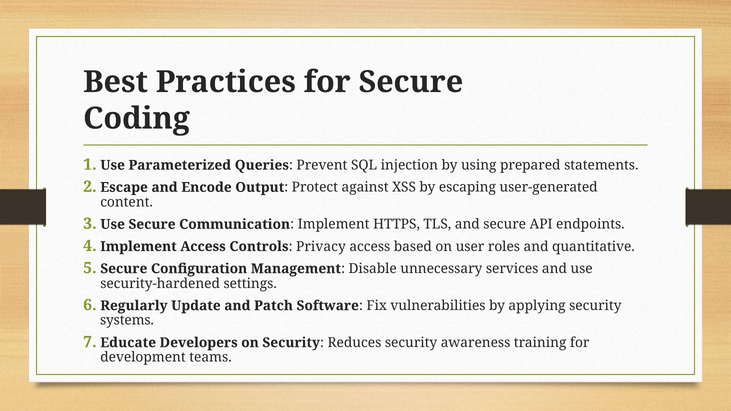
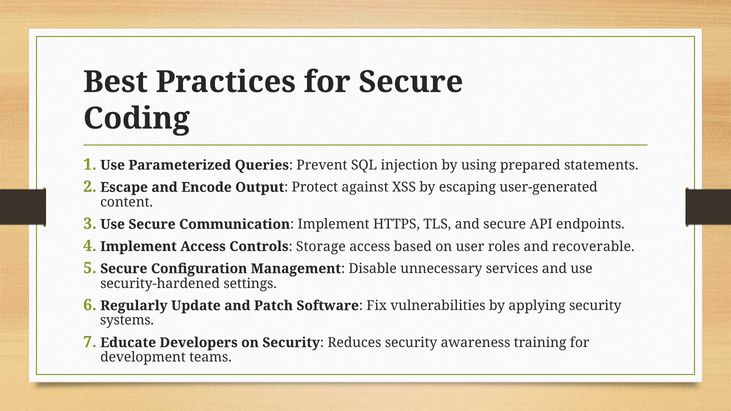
Privacy: Privacy -> Storage
quantitative: quantitative -> recoverable
